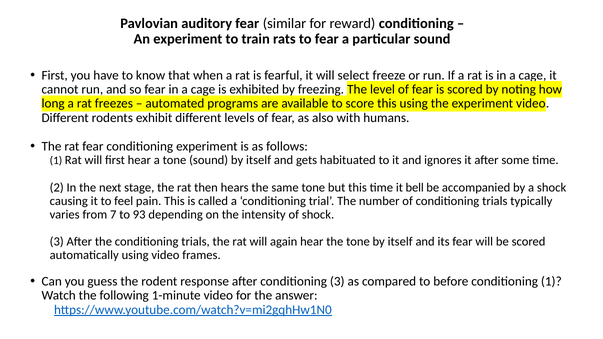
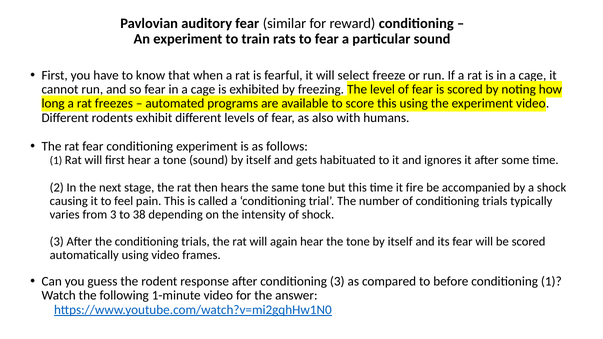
bell: bell -> fire
from 7: 7 -> 3
93: 93 -> 38
